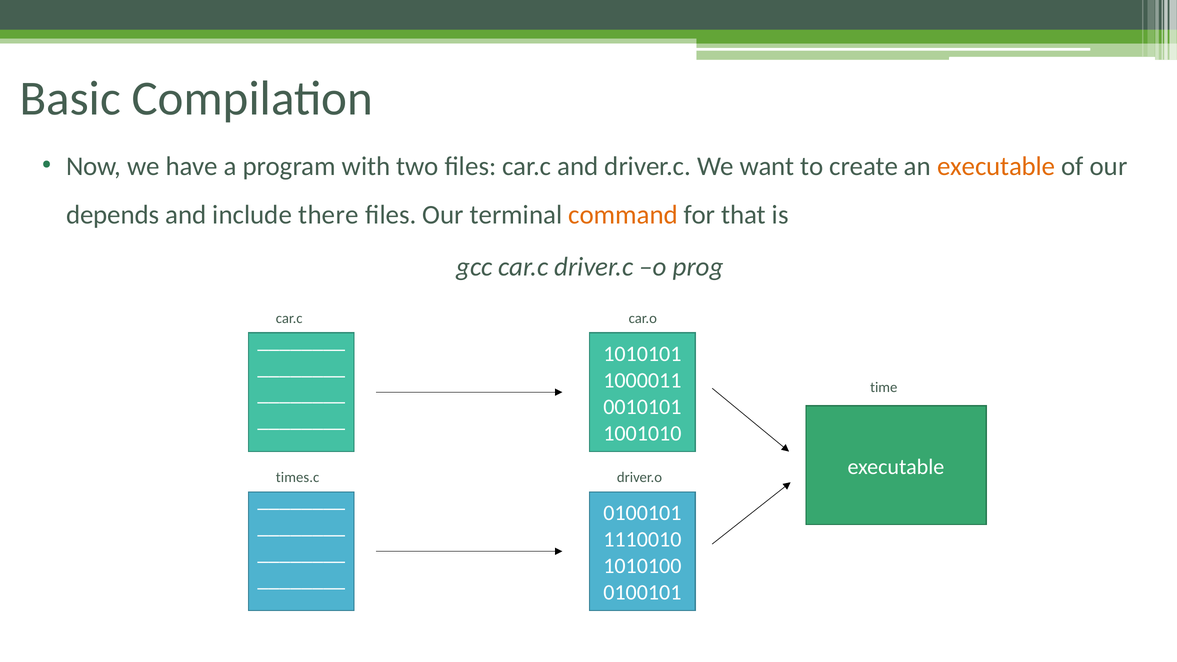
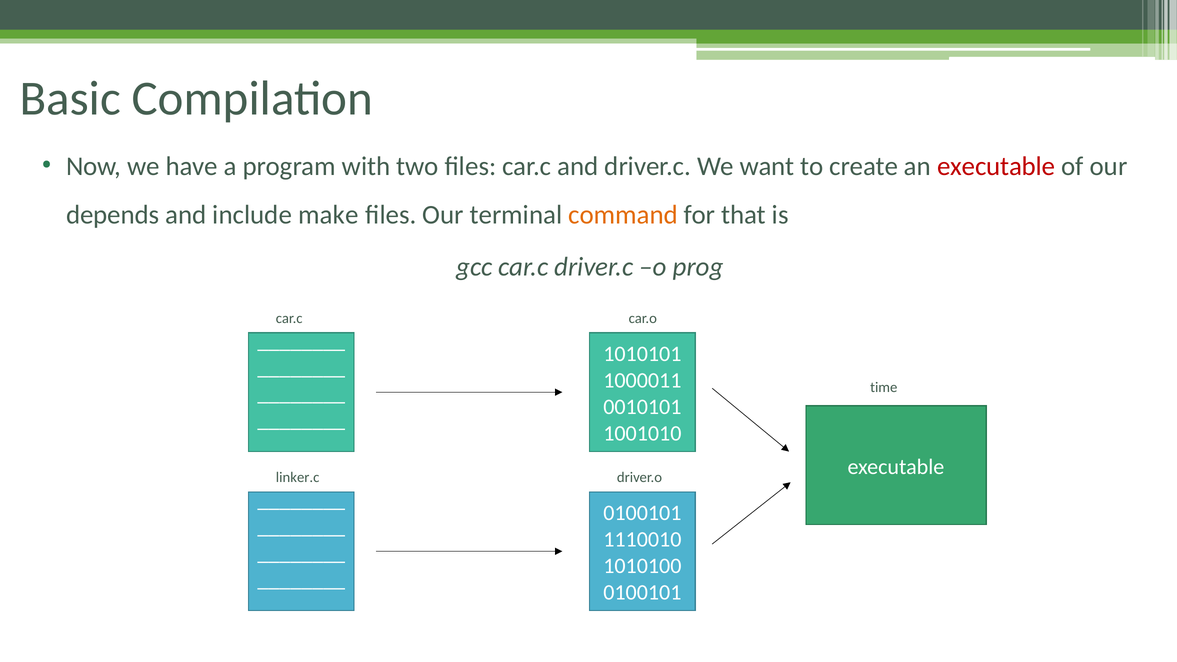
executable at (996, 166) colour: orange -> red
there: there -> make
times.c: times.c -> linker.c
